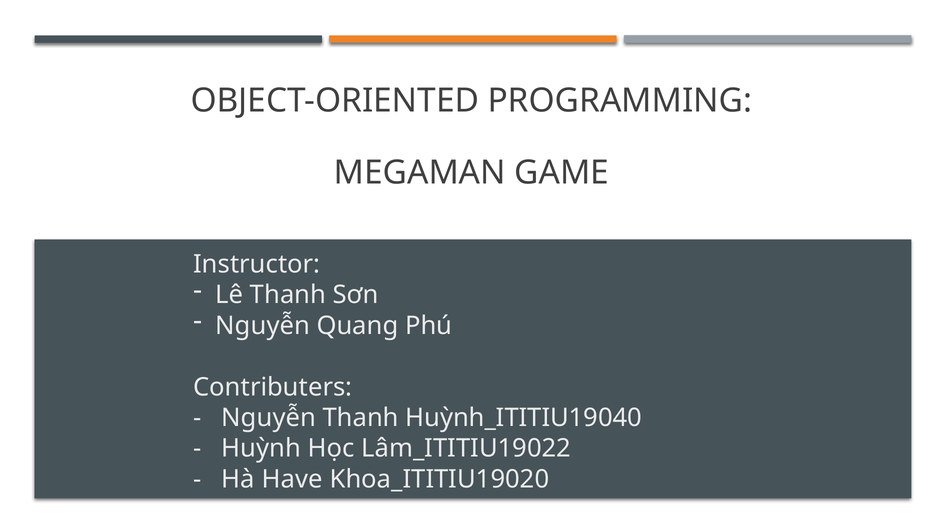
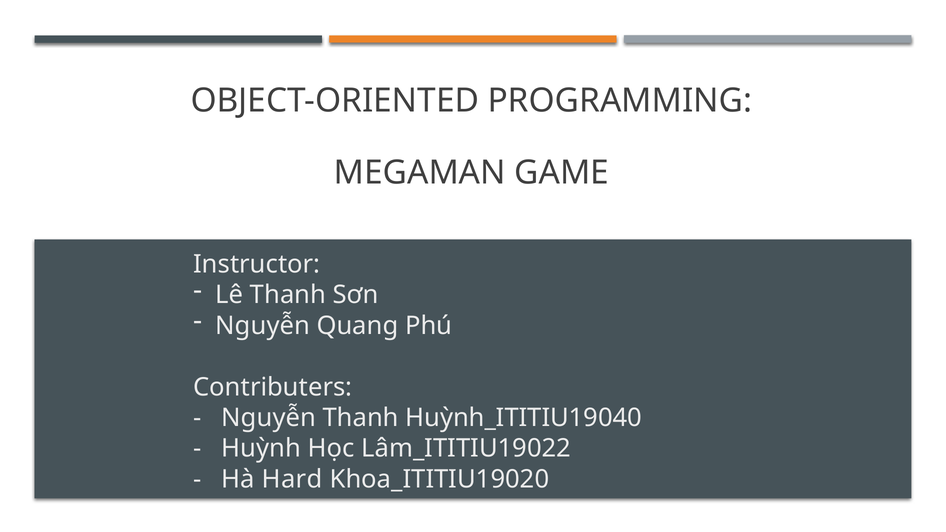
Have: Have -> Hard
